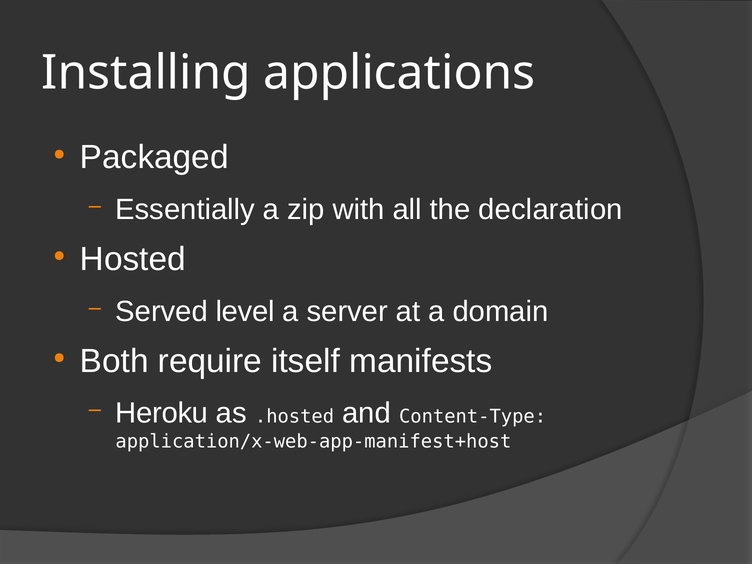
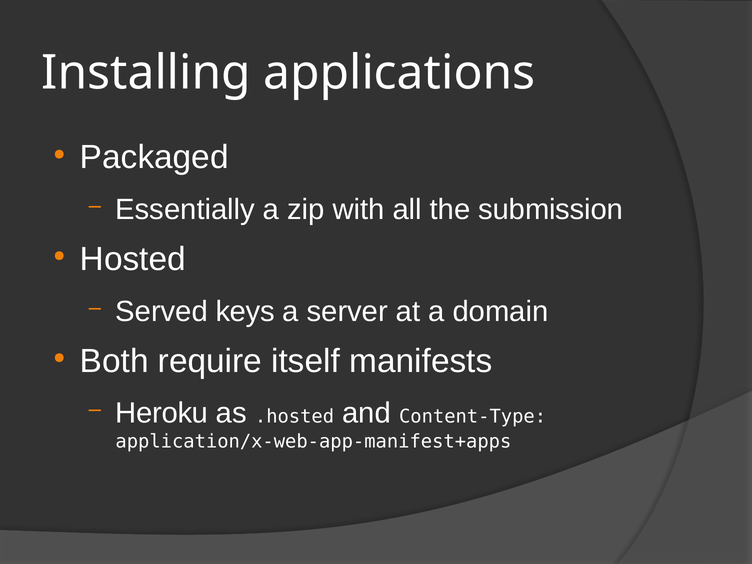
declaration: declaration -> submission
level: level -> keys
application/x-web-app-manifest+host: application/x-web-app-manifest+host -> application/x-web-app-manifest+apps
